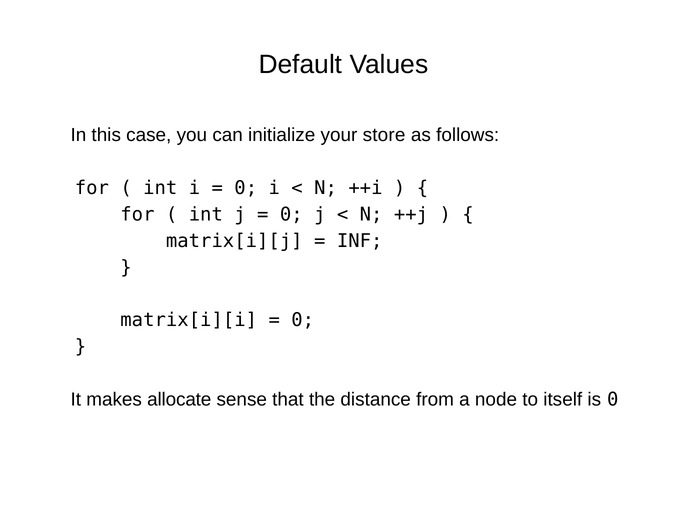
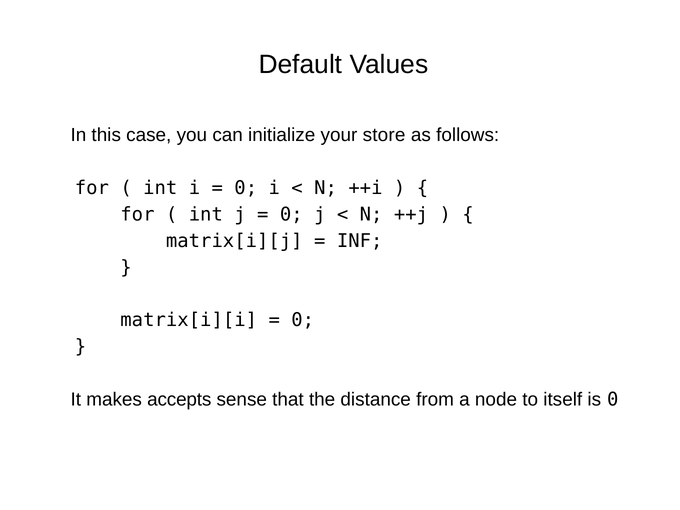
allocate: allocate -> accepts
